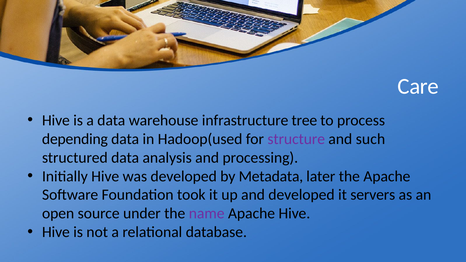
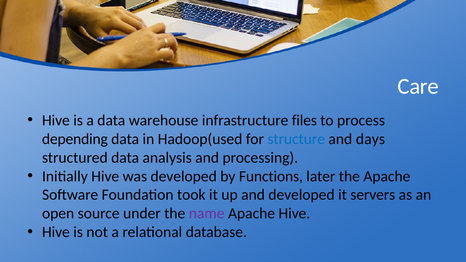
tree: tree -> files
structure colour: purple -> blue
such: such -> days
Metadata: Metadata -> Functions
